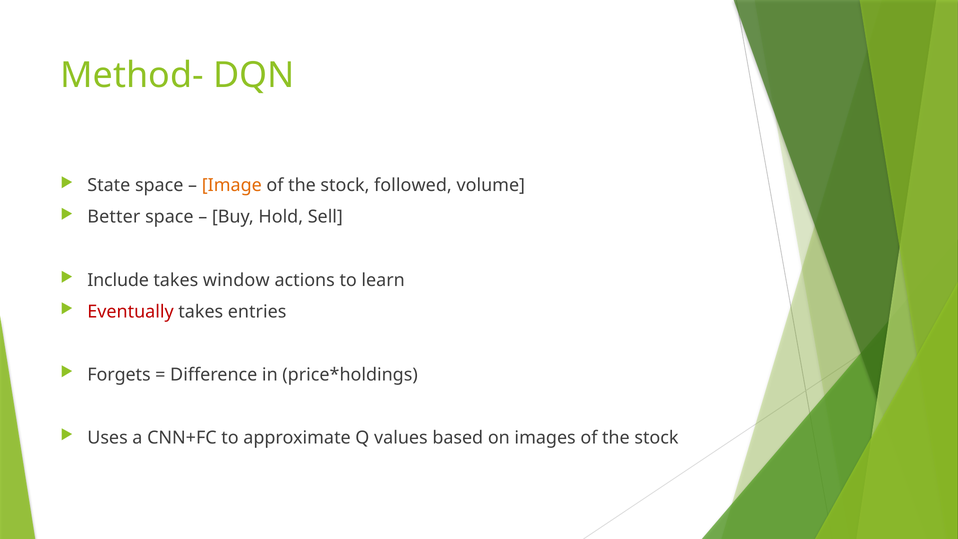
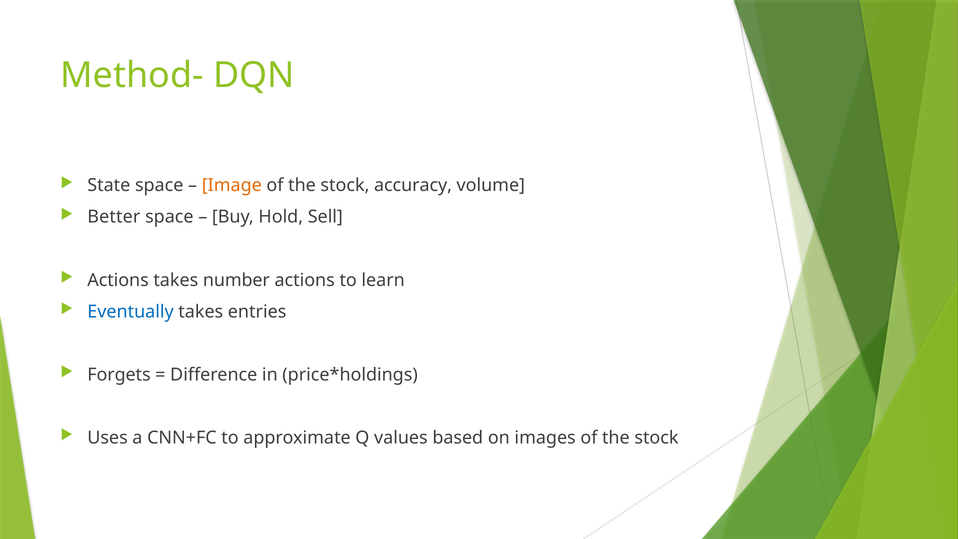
followed: followed -> accuracy
Include at (118, 280): Include -> Actions
window: window -> number
Eventually colour: red -> blue
